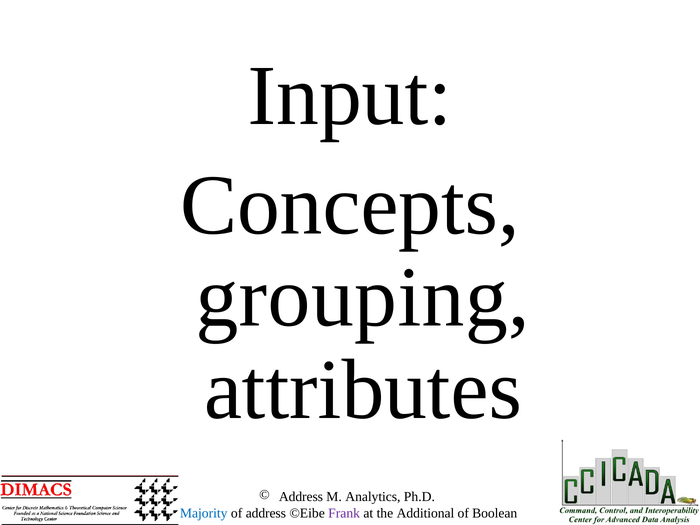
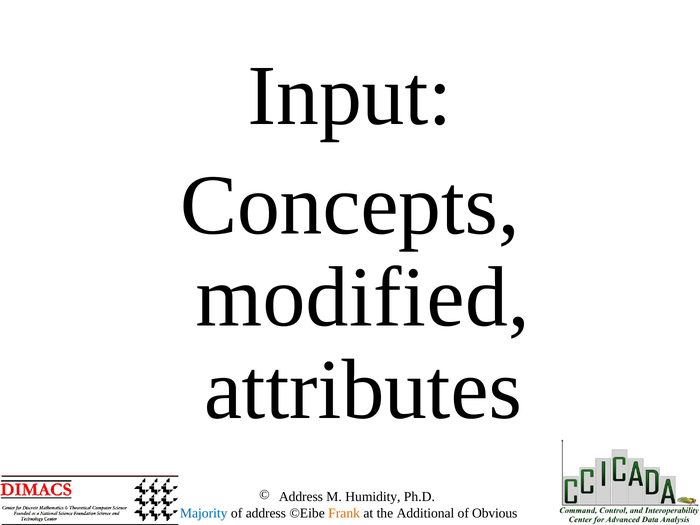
grouping: grouping -> modified
Analytics: Analytics -> Humidity
Frank colour: purple -> orange
Boolean: Boolean -> Obvious
